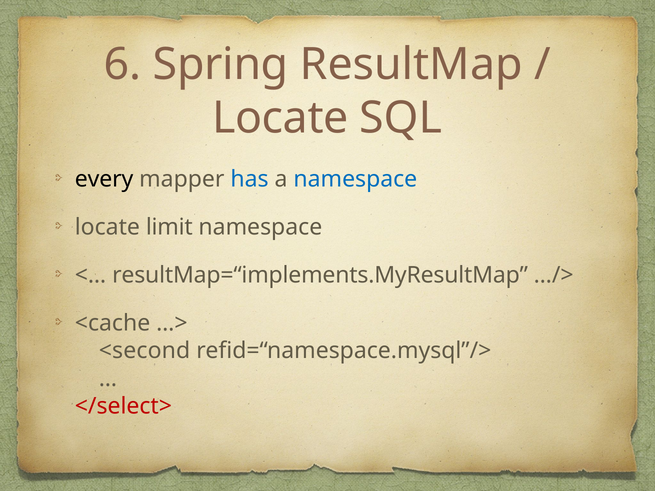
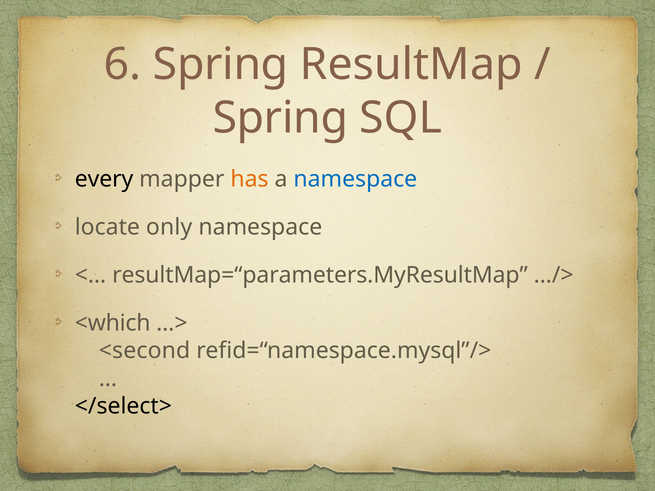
Locate at (280, 118): Locate -> Spring
has colour: blue -> orange
limit: limit -> only
resultMap=“implements.MyResultMap: resultMap=“implements.MyResultMap -> resultMap=“parameters.MyResultMap
<cache: <cache -> <which
</select> colour: red -> black
